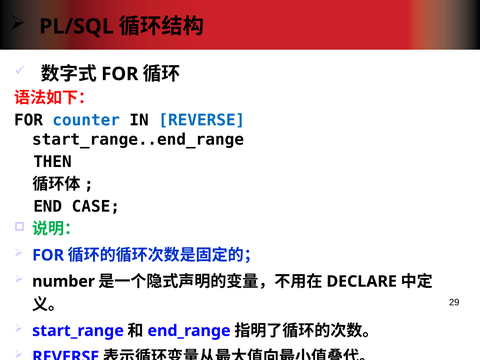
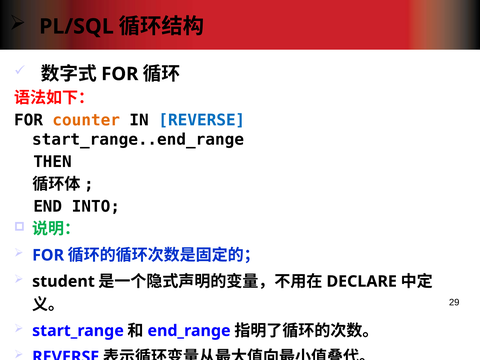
counter colour: blue -> orange
CASE: CASE -> INTO
number: number -> student
